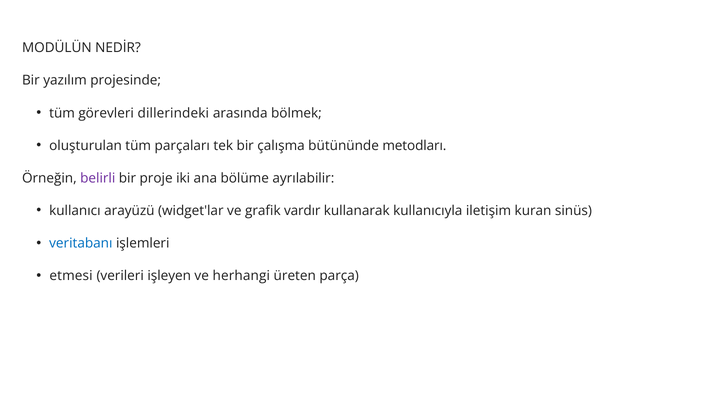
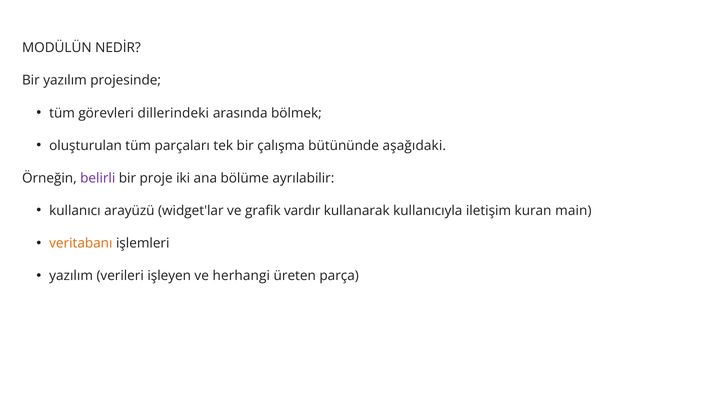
metodları: metodları -> aşağıdaki
sinüs: sinüs -> main
veritabanı colour: blue -> orange
etmesi at (71, 276): etmesi -> yazılım
